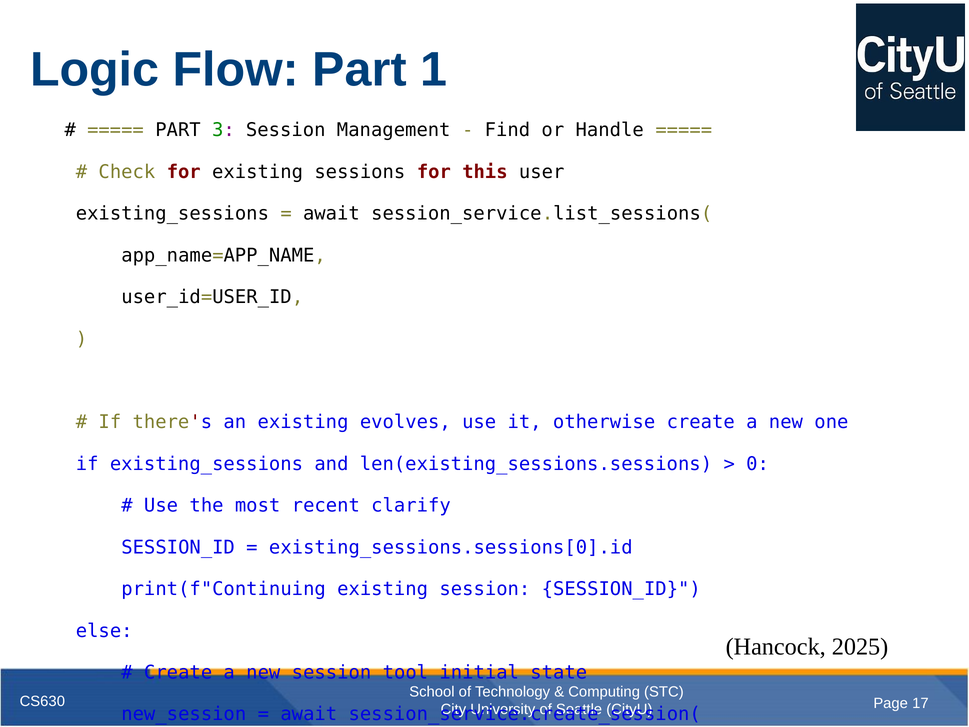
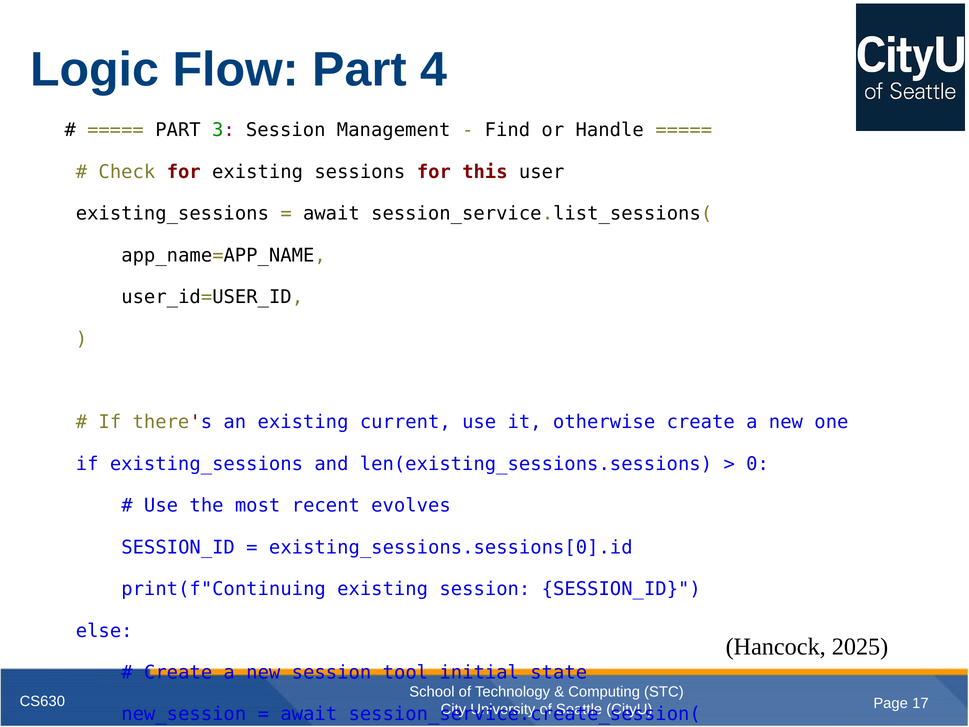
1: 1 -> 4
evolves: evolves -> current
clarify: clarify -> evolves
